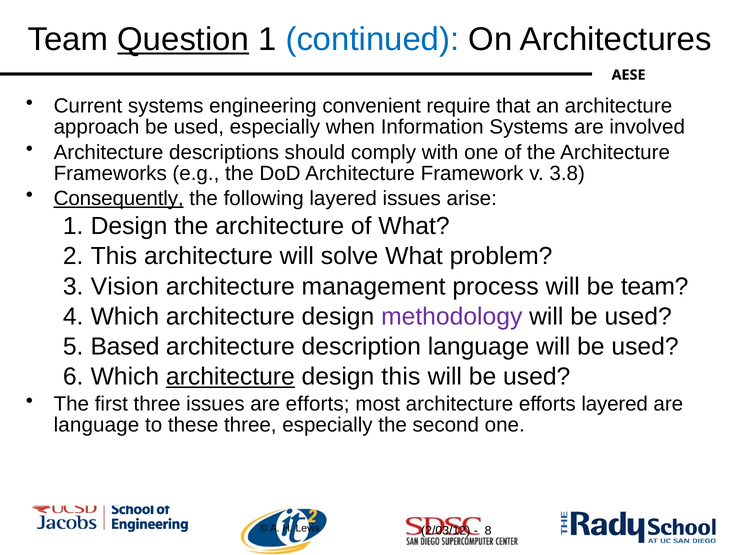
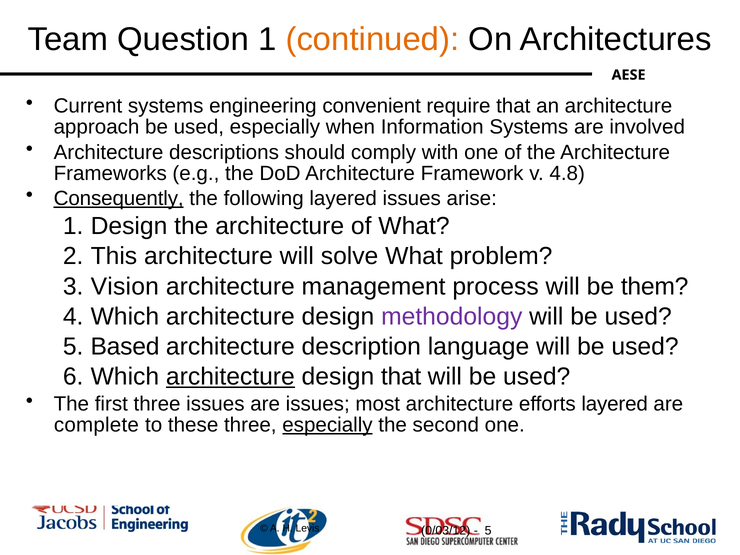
Question underline: present -> none
continued colour: blue -> orange
3.8: 3.8 -> 4.8
be team: team -> them
design this: this -> that
are efforts: efforts -> issues
language at (96, 425): language -> complete
especially at (327, 425) underline: none -> present
2/03/12: 2/03/12 -> 0/03/12
8 at (488, 531): 8 -> 5
